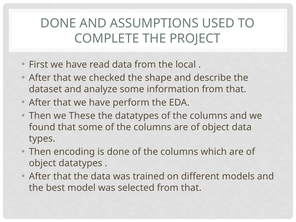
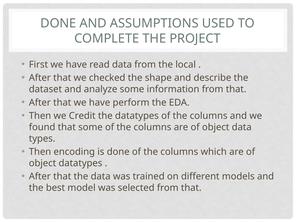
These: These -> Credit
